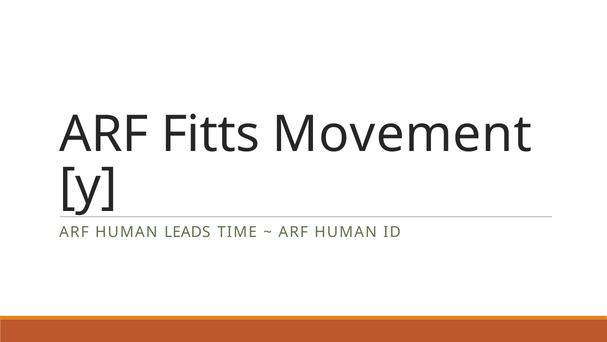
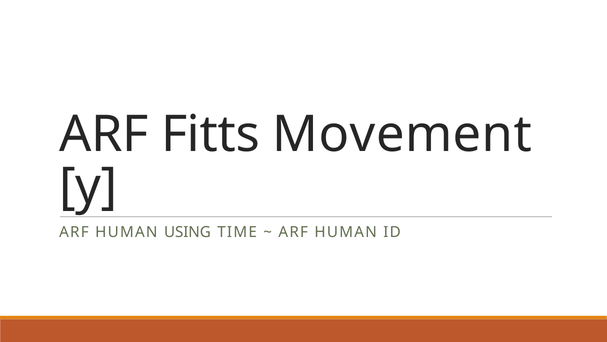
LEADS: LEADS -> USING
